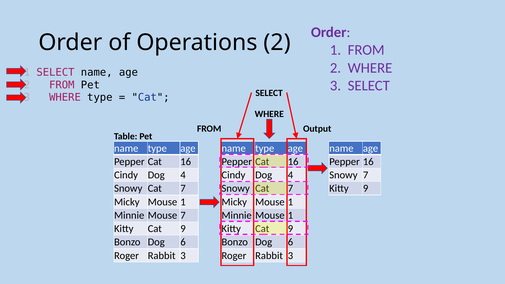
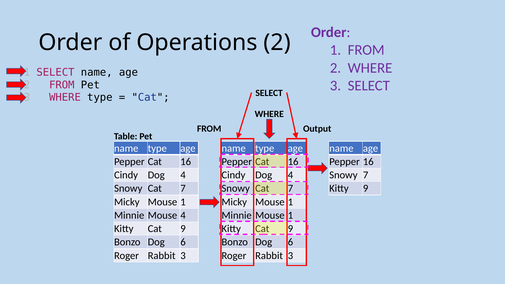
Mouse 7: 7 -> 4
